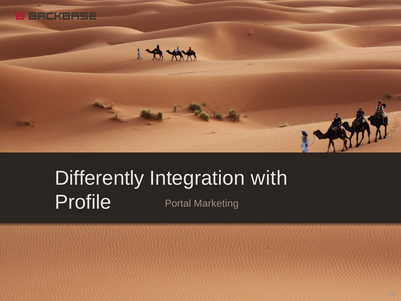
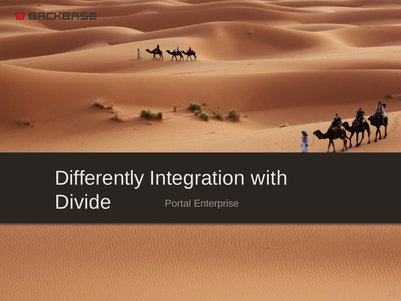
Profile: Profile -> Divide
Marketing: Marketing -> Enterprise
